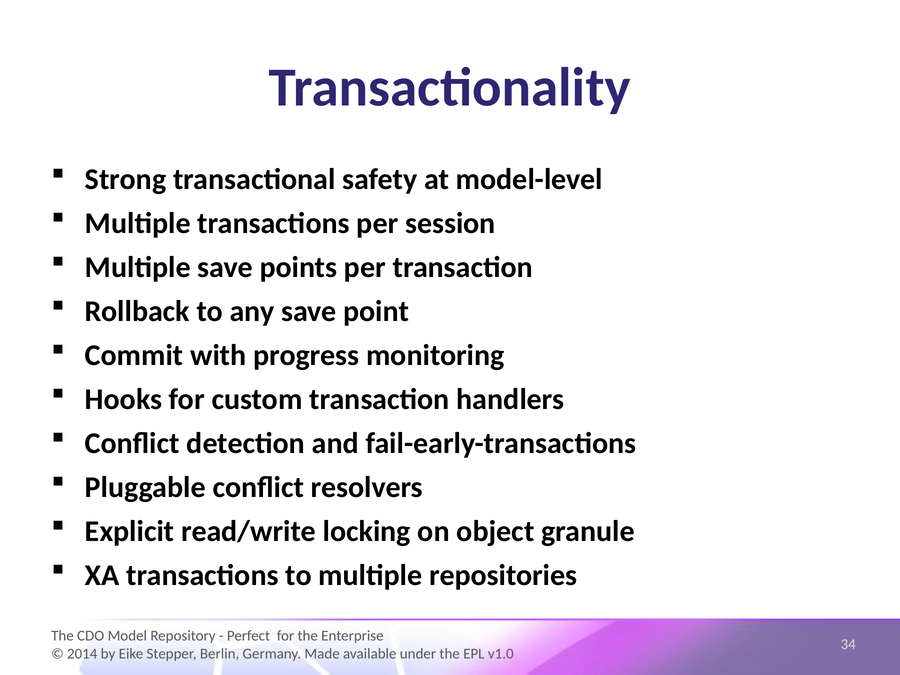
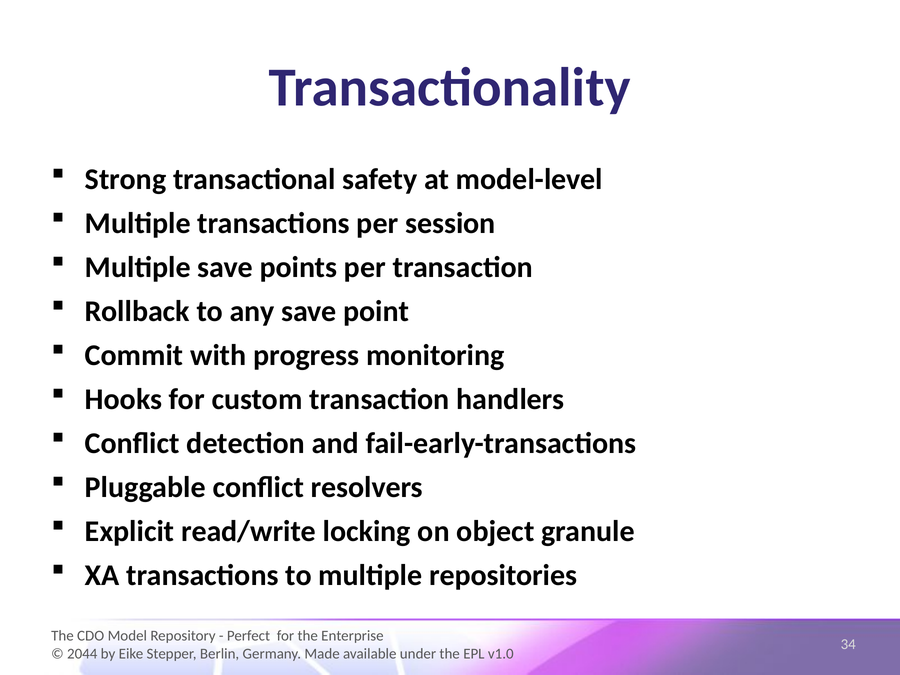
2014: 2014 -> 2044
